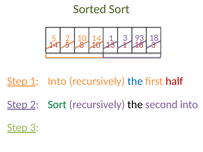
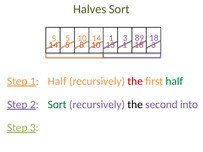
Sorted: Sorted -> Halves
5 2: 2 -> 5
93: 93 -> 89
1 Into: Into -> Half
the at (135, 81) colour: blue -> red
half at (174, 81) colour: red -> green
